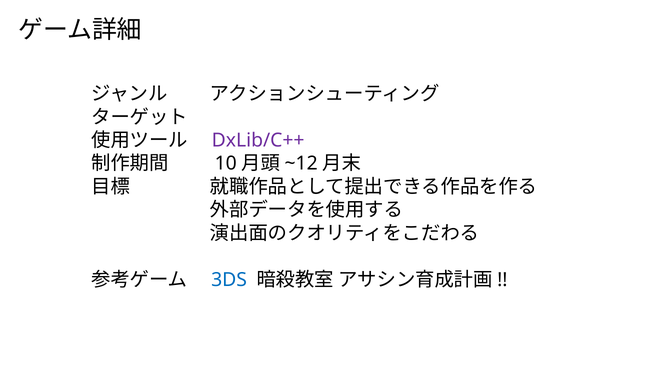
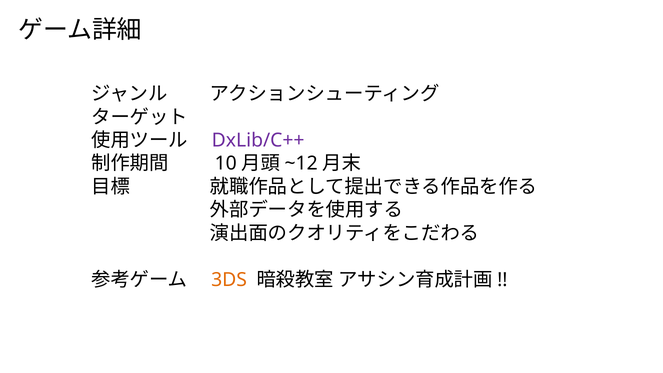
3DS colour: blue -> orange
